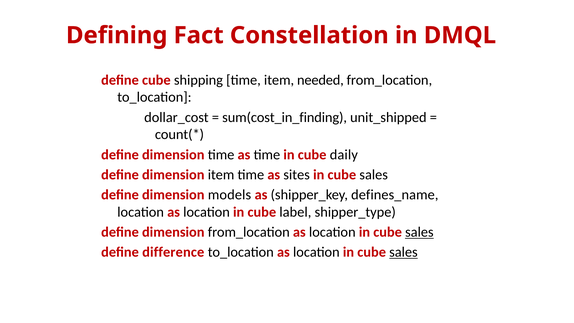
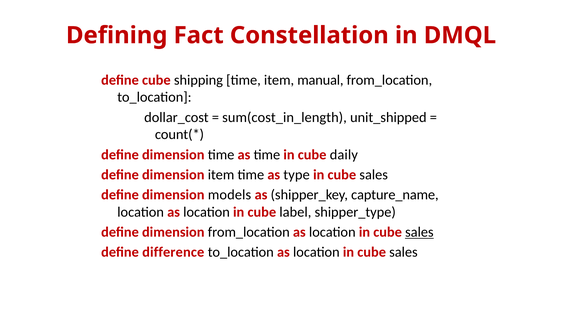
needed: needed -> manual
sum(cost_in_finding: sum(cost_in_finding -> sum(cost_in_length
sites: sites -> type
defines_name: defines_name -> capture_name
sales at (403, 252) underline: present -> none
